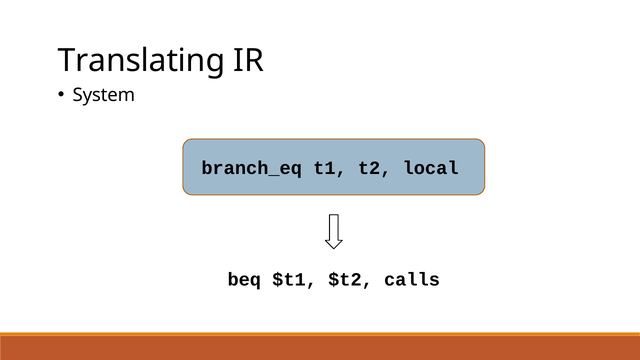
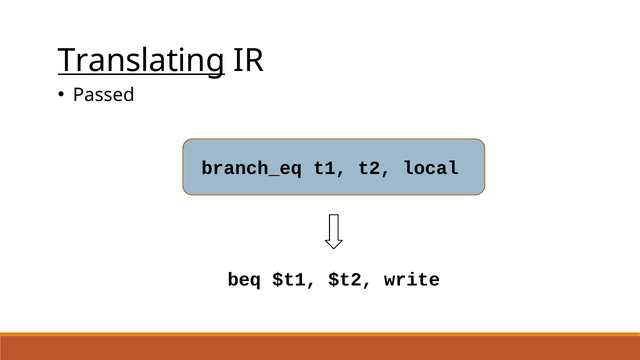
Translating underline: none -> present
System: System -> Passed
calls: calls -> write
